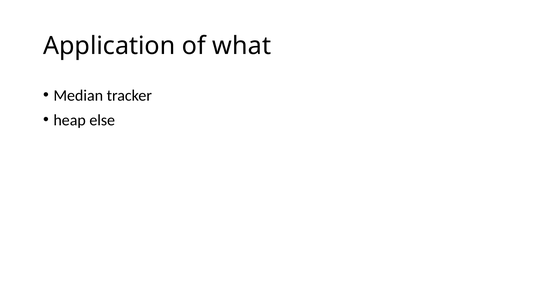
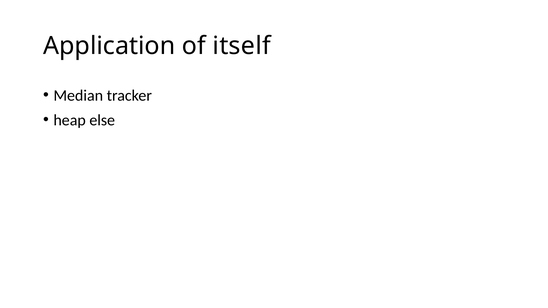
what: what -> itself
